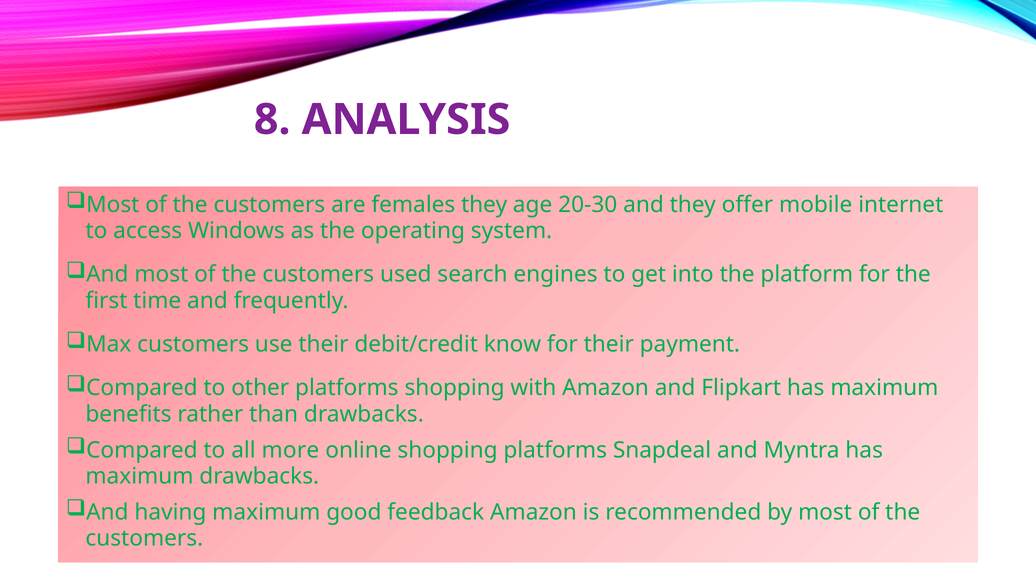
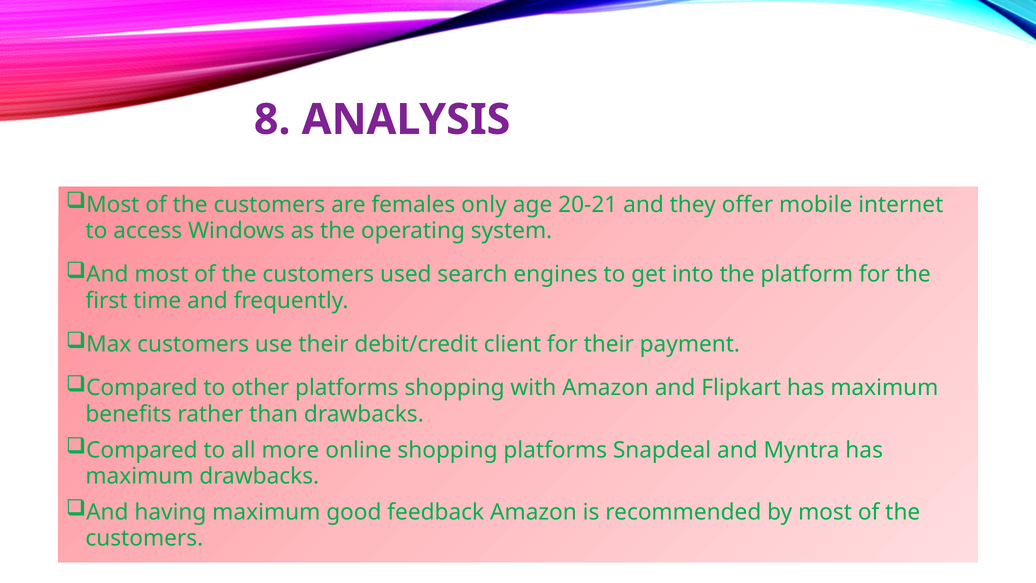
females they: they -> only
20-30: 20-30 -> 20-21
know: know -> client
